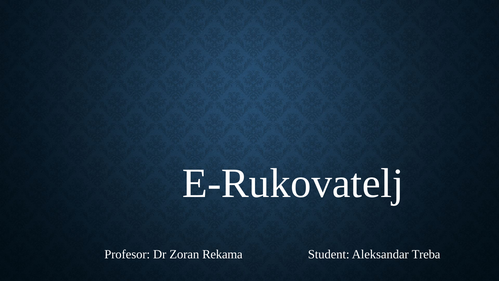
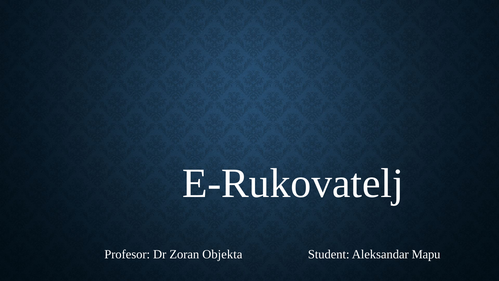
Rekama: Rekama -> Objekta
Treba: Treba -> Mapu
